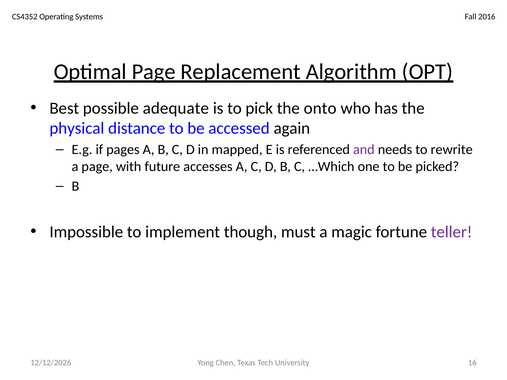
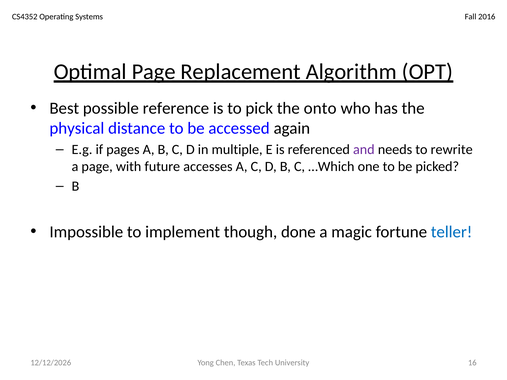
adequate: adequate -> reference
mapped: mapped -> multiple
must: must -> done
teller colour: purple -> blue
